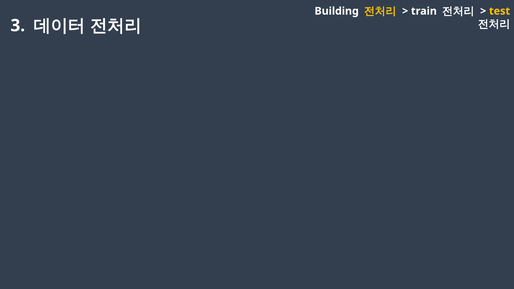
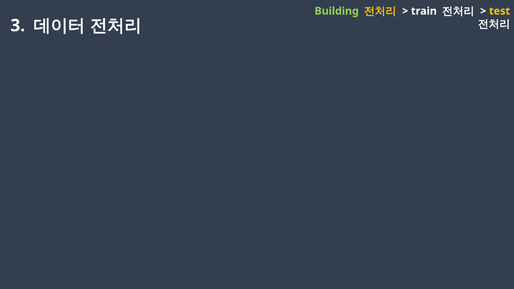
Building colour: white -> light green
